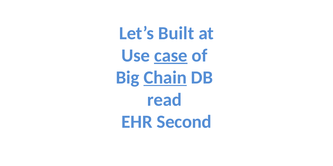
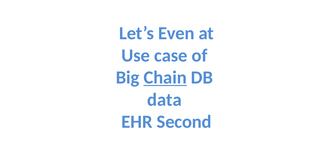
Built: Built -> Even
case underline: present -> none
read: read -> data
